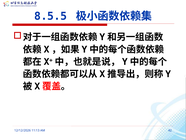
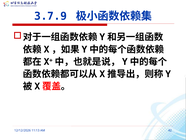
8.5.5: 8.5.5 -> 3.7.9
